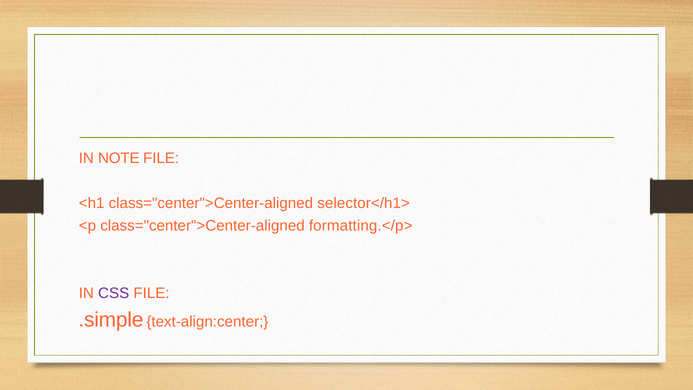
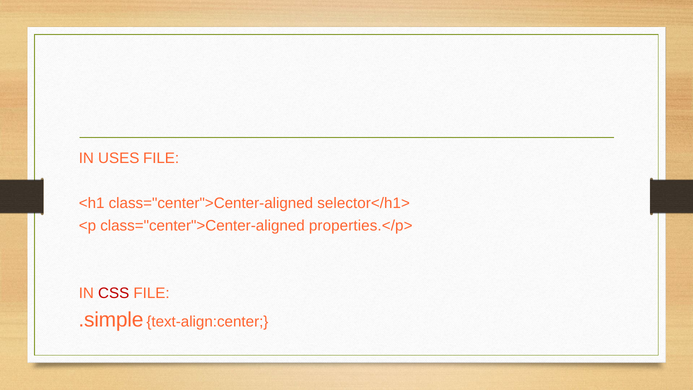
NOTE: NOTE -> USES
formatting.</p>: formatting.</p> -> properties.</p>
CSS colour: purple -> red
